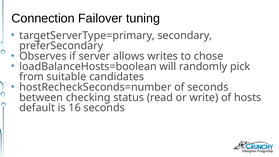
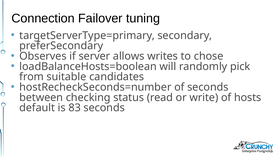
16: 16 -> 83
